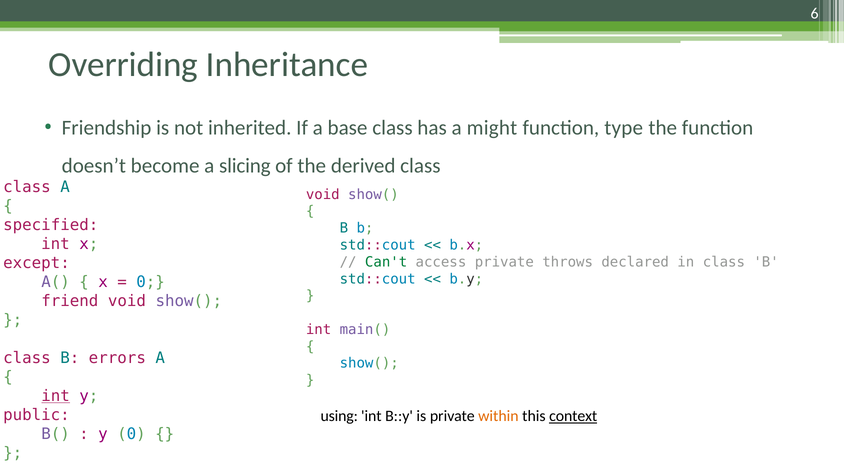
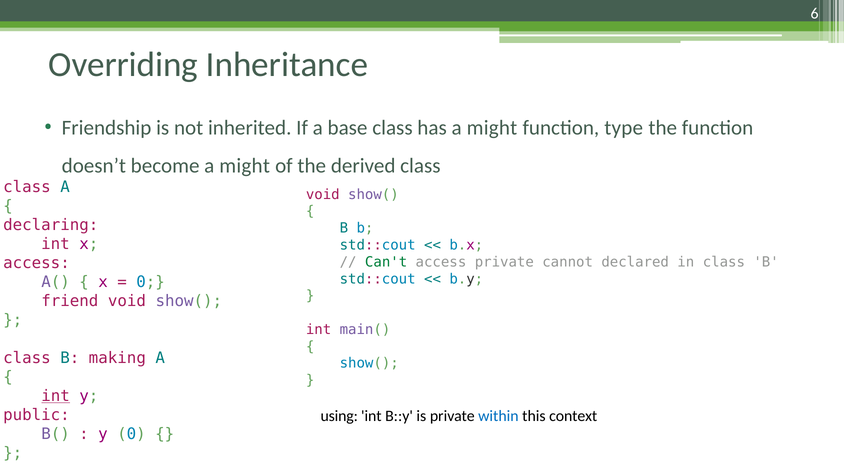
slicing at (245, 166): slicing -> might
specified: specified -> declaring
throws: throws -> cannot
except at (36, 263): except -> access
errors: errors -> making
within colour: orange -> blue
context underline: present -> none
